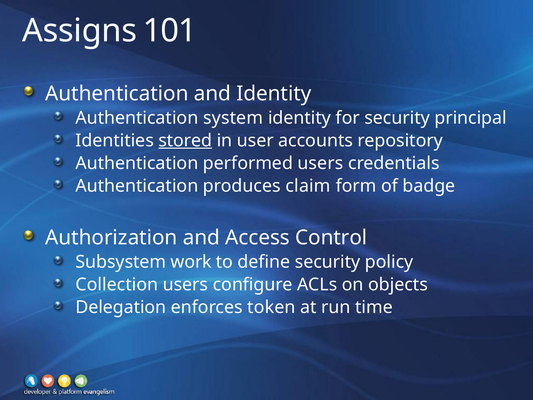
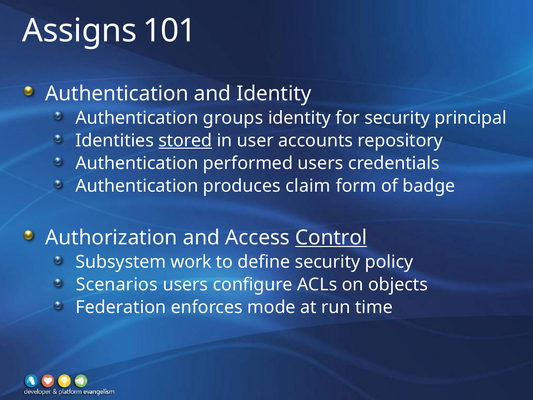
system: system -> groups
Control underline: none -> present
Collection: Collection -> Scenarios
Delegation: Delegation -> Federation
token: token -> mode
